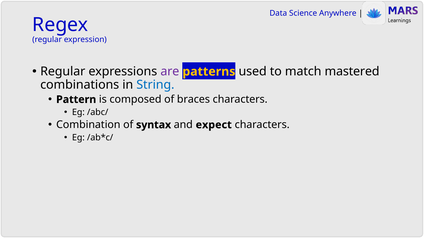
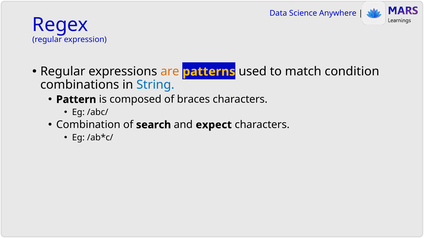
are colour: purple -> orange
mastered: mastered -> condition
syntax: syntax -> search
